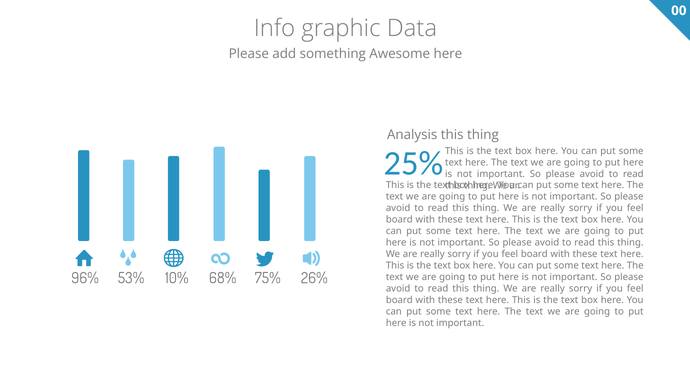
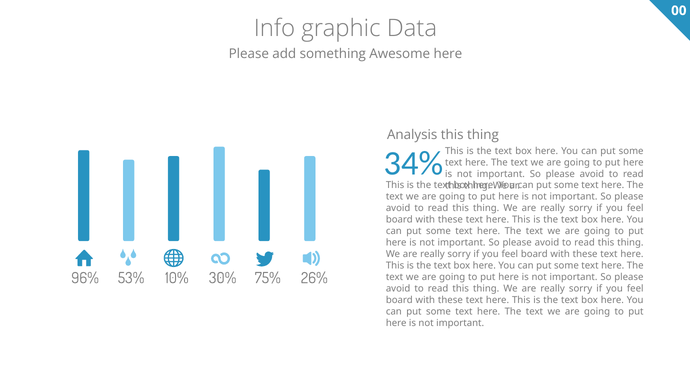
25%: 25% -> 34%
68%: 68% -> 30%
